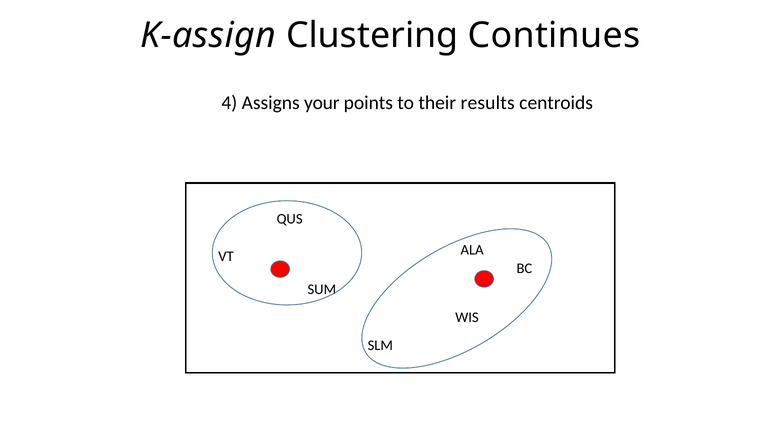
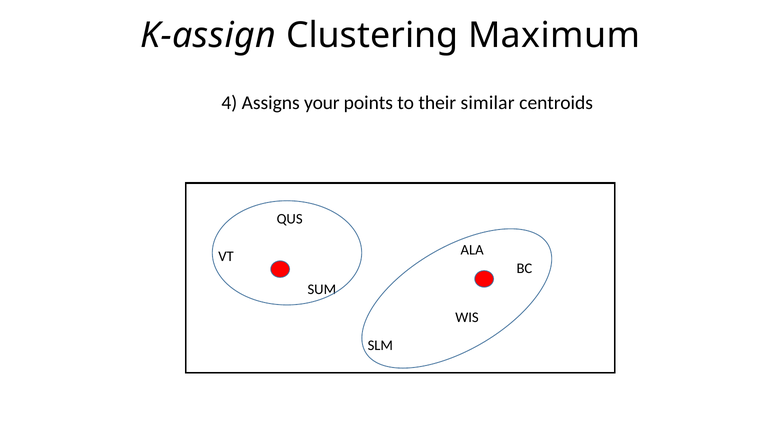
Continues: Continues -> Maximum
results: results -> similar
